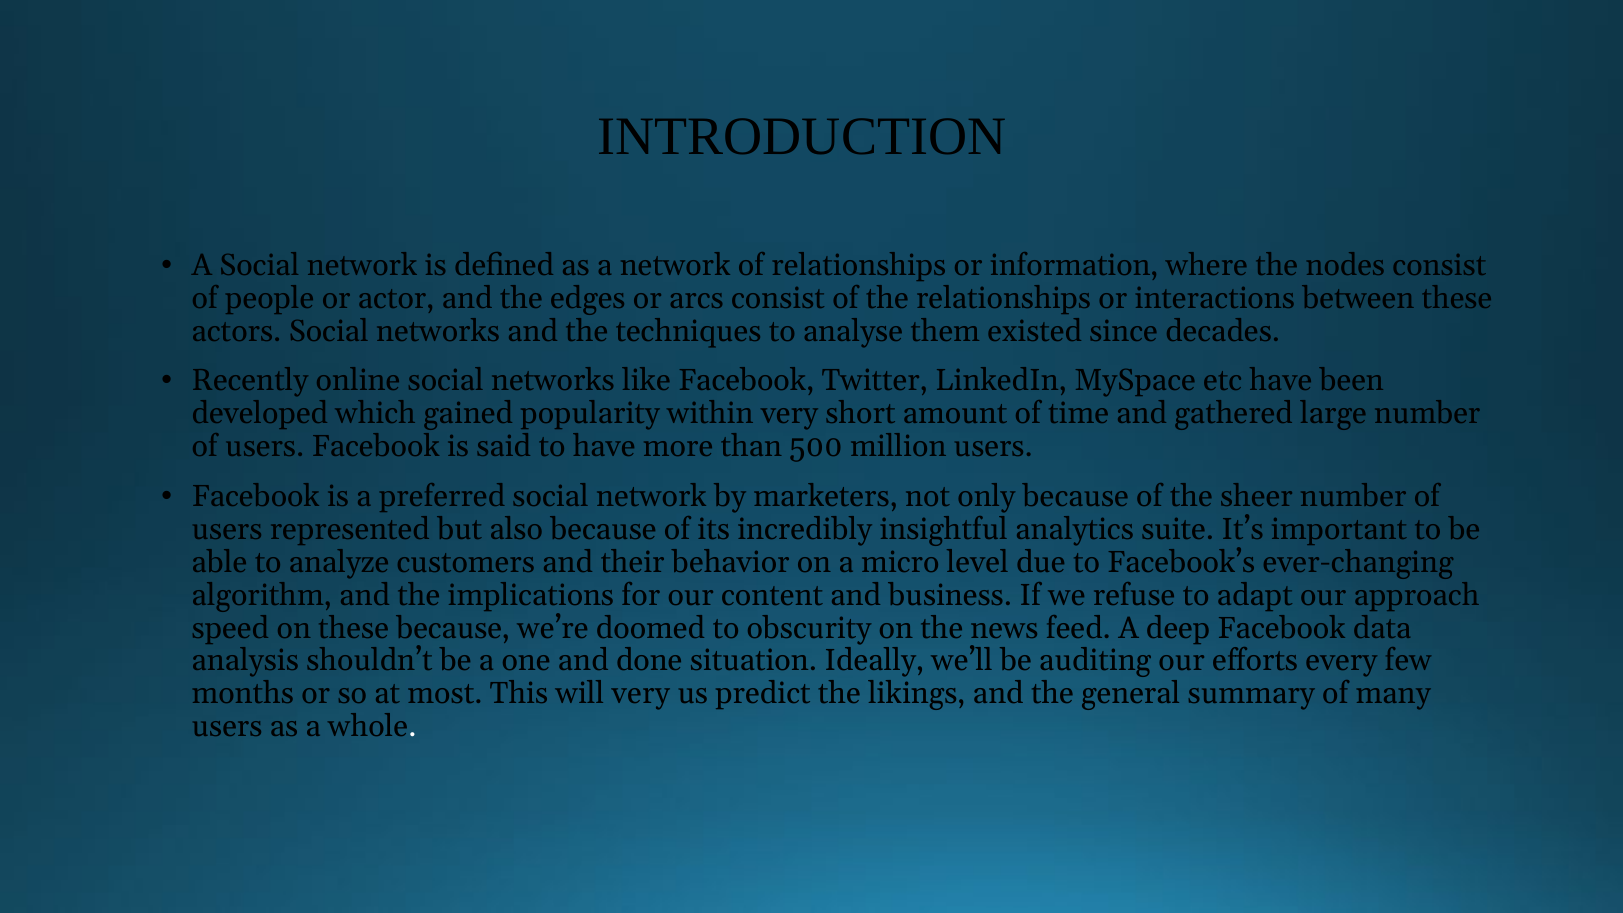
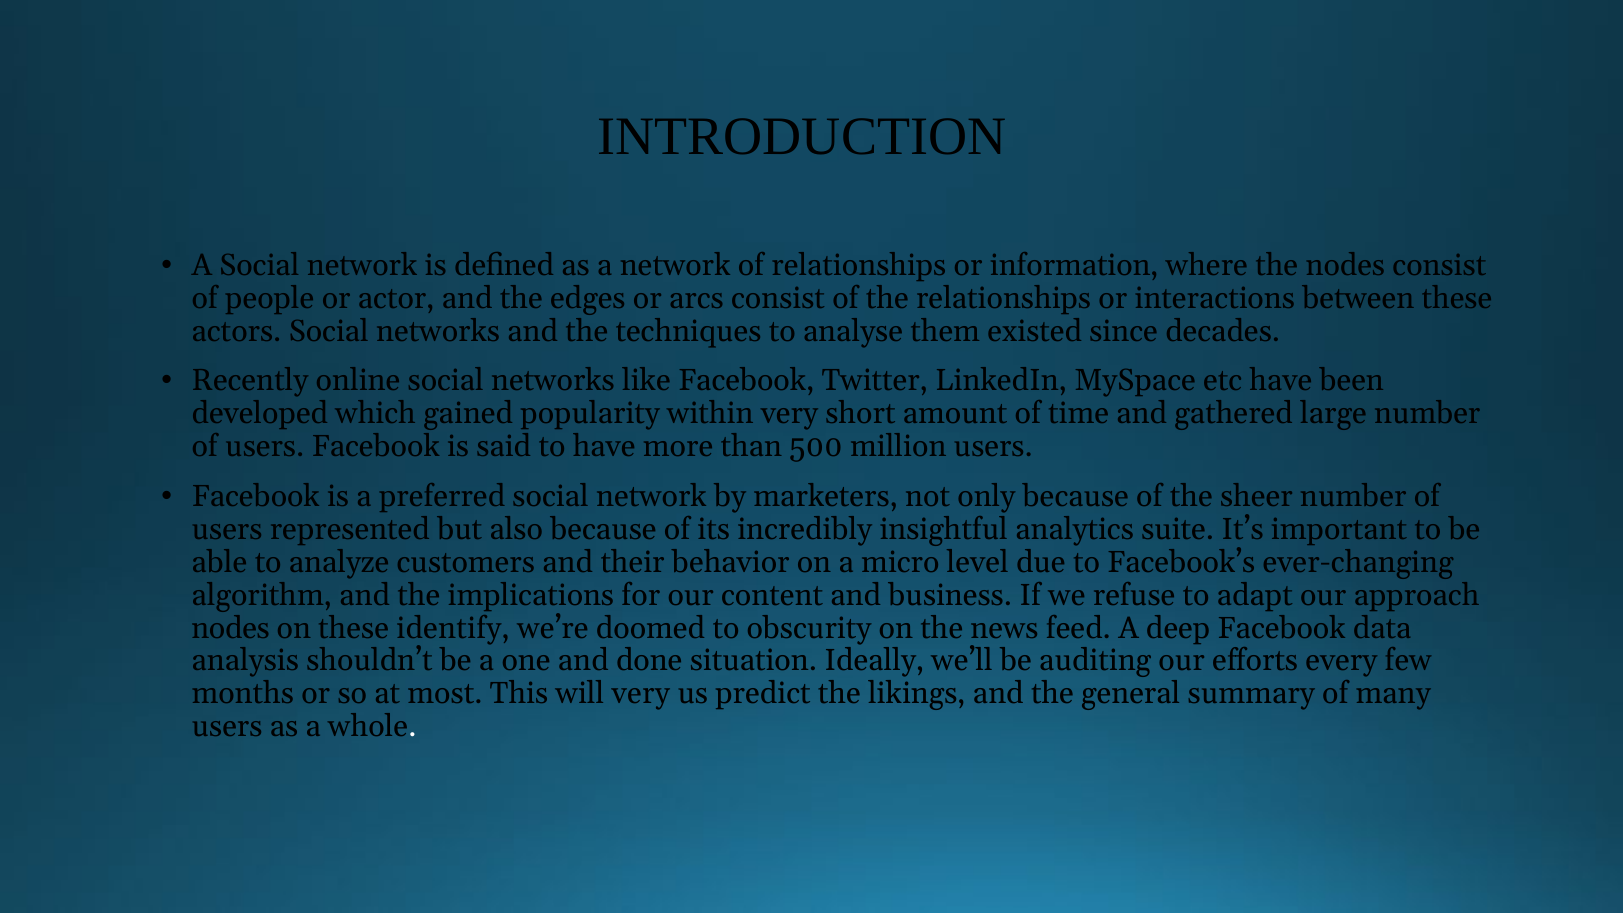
speed at (230, 628): speed -> nodes
these because: because -> identify
